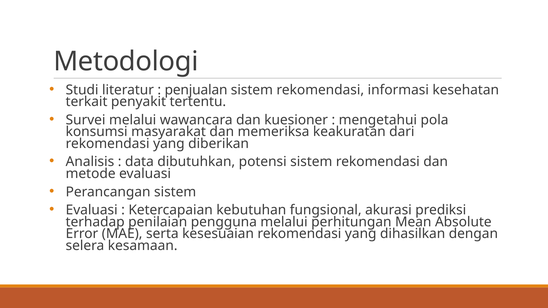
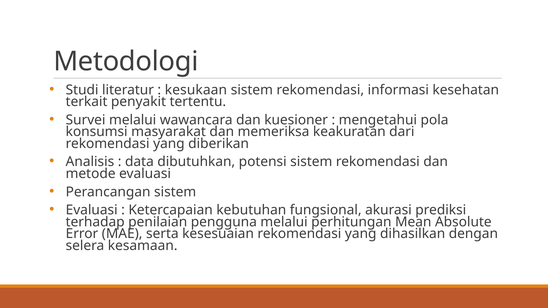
penjualan: penjualan -> kesukaan
